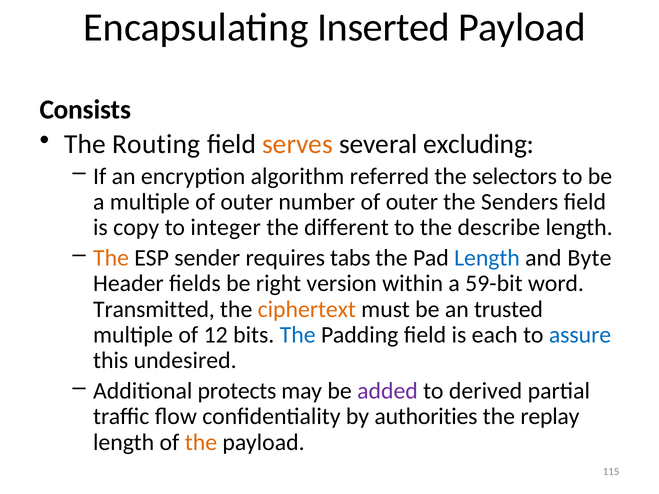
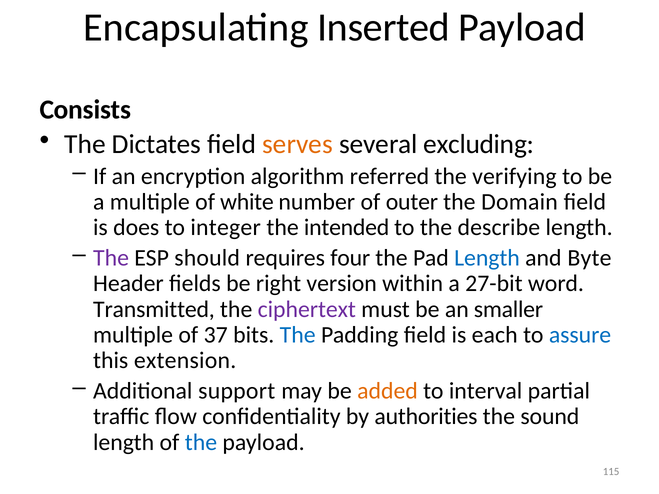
Routing: Routing -> Dictates
selectors: selectors -> verifying
multiple of outer: outer -> white
Senders: Senders -> Domain
copy: copy -> does
different: different -> intended
The at (111, 258) colour: orange -> purple
sender: sender -> should
tabs: tabs -> four
59-bit: 59-bit -> 27-bit
ciphertext colour: orange -> purple
trusted: trusted -> smaller
12: 12 -> 37
undesired: undesired -> extension
protects: protects -> support
added colour: purple -> orange
derived: derived -> interval
replay: replay -> sound
the at (201, 442) colour: orange -> blue
